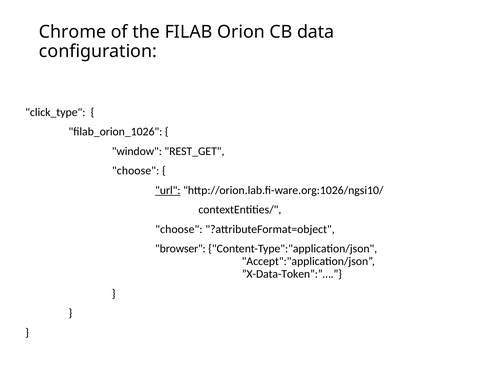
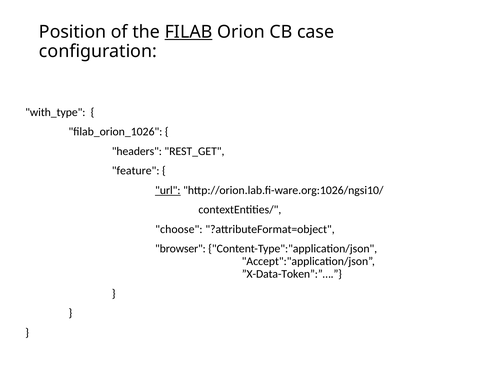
Chrome: Chrome -> Position
FILAB underline: none -> present
data: data -> case
click_type: click_type -> with_type
window: window -> headers
choose at (136, 171): choose -> feature
